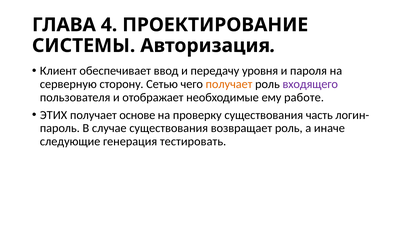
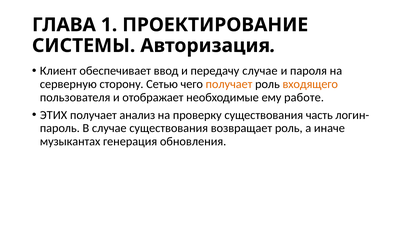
4: 4 -> 1
передачу уровня: уровня -> случае
входящего colour: purple -> orange
основе: основе -> анализ
следующие: следующие -> музыкантах
тестировать: тестировать -> обновления
